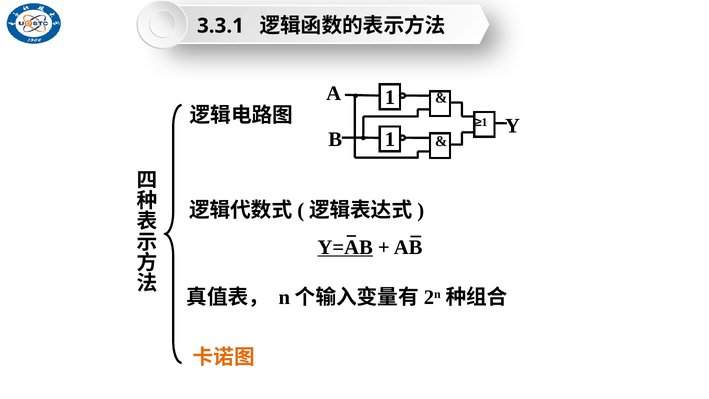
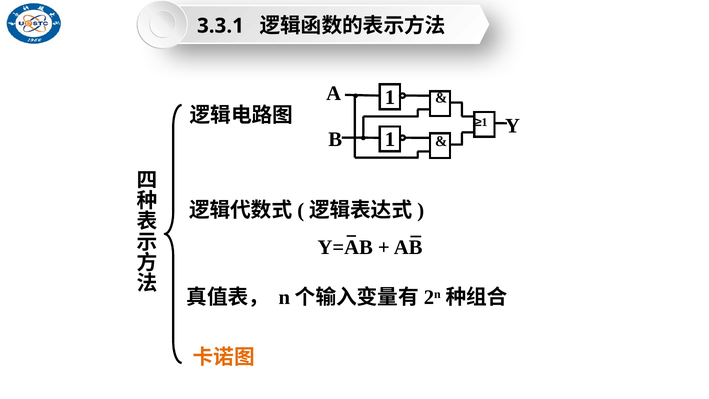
Y=AB underline: present -> none
